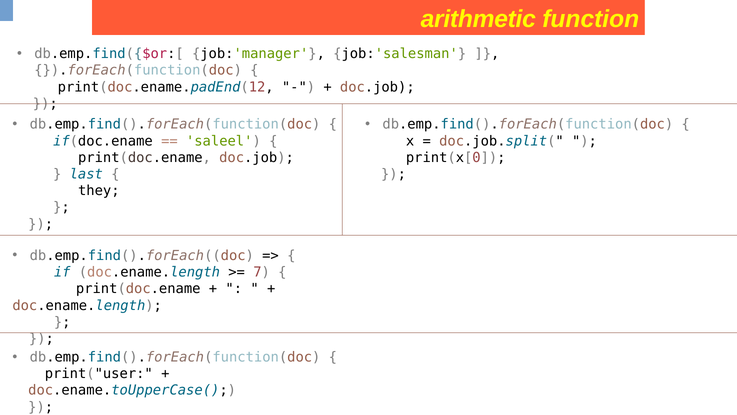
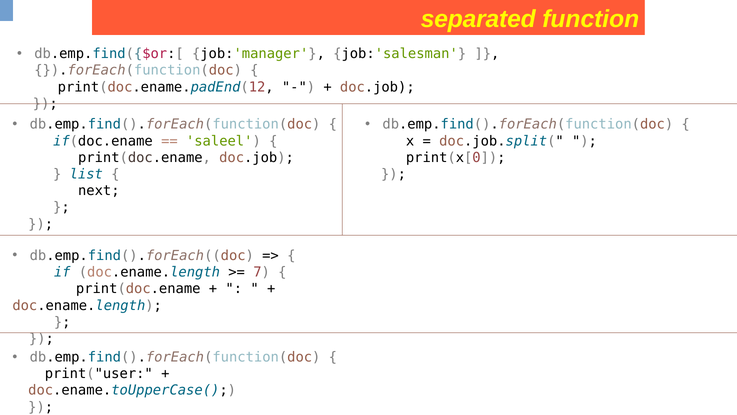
arithmetic: arithmetic -> separated
last: last -> list
they: they -> next
